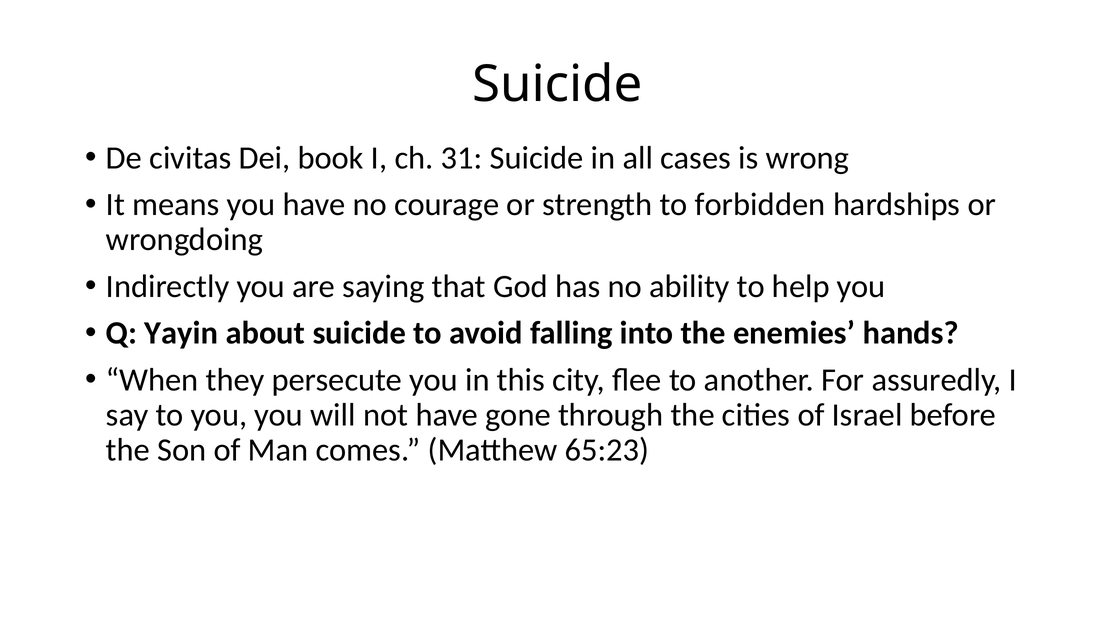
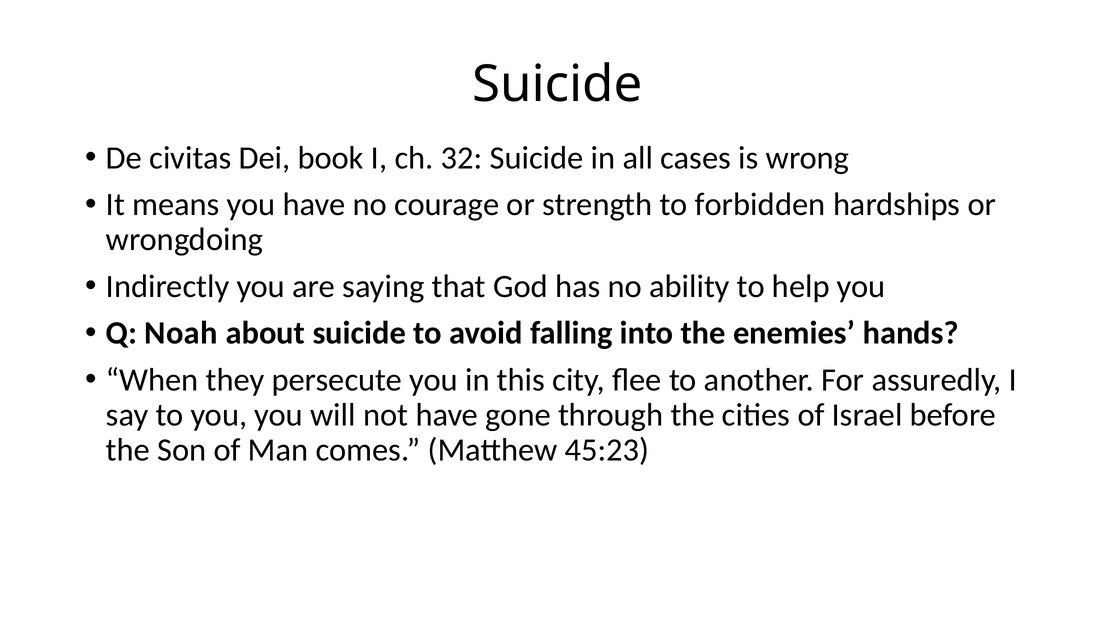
31: 31 -> 32
Yayin: Yayin -> Noah
65:23: 65:23 -> 45:23
